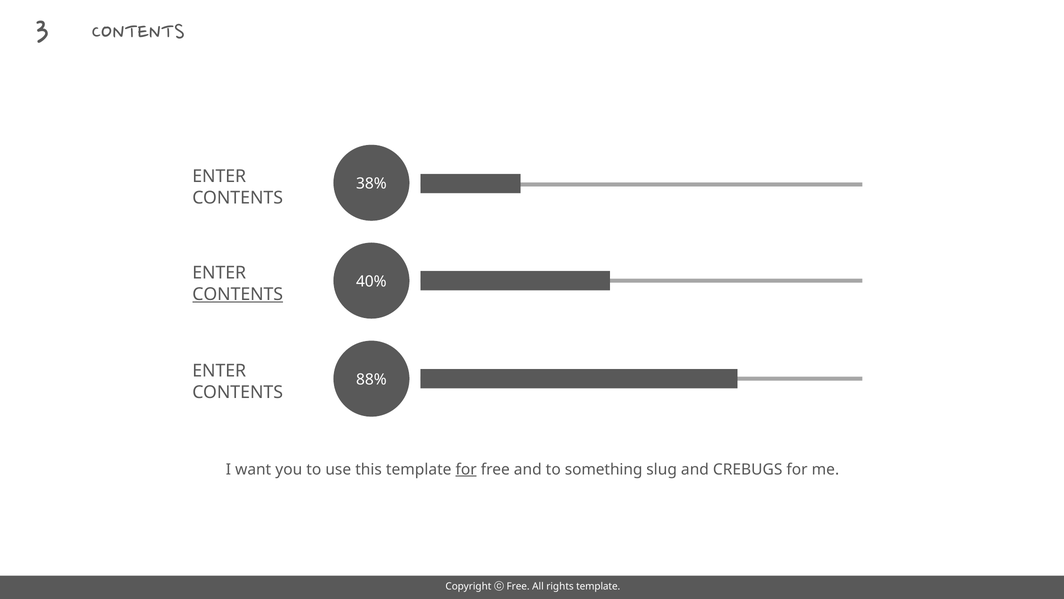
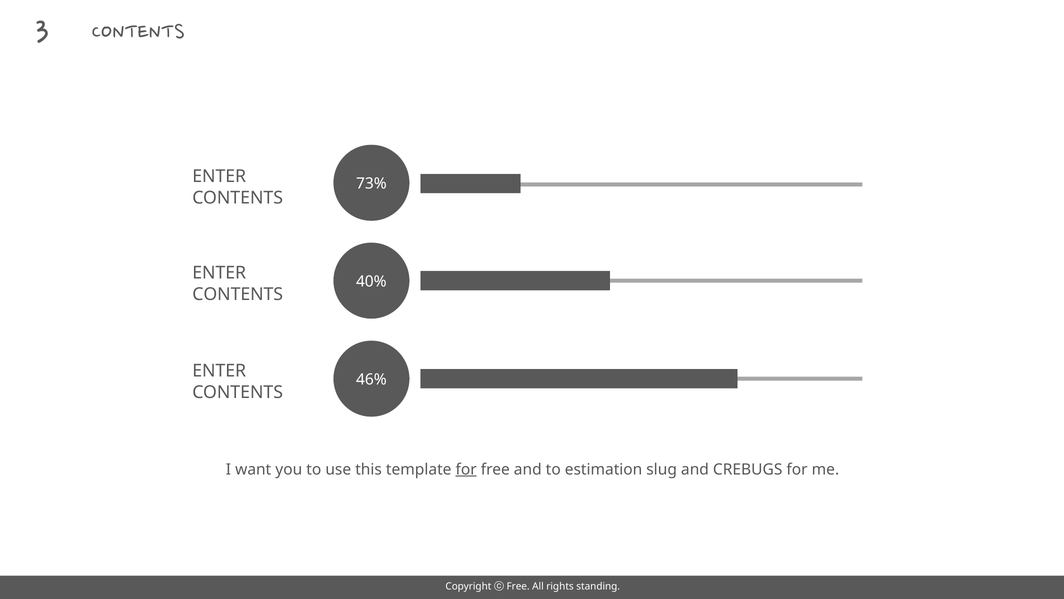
38%: 38% -> 73%
CONTENTS at (238, 294) underline: present -> none
88%: 88% -> 46%
something: something -> estimation
rights template: template -> standing
